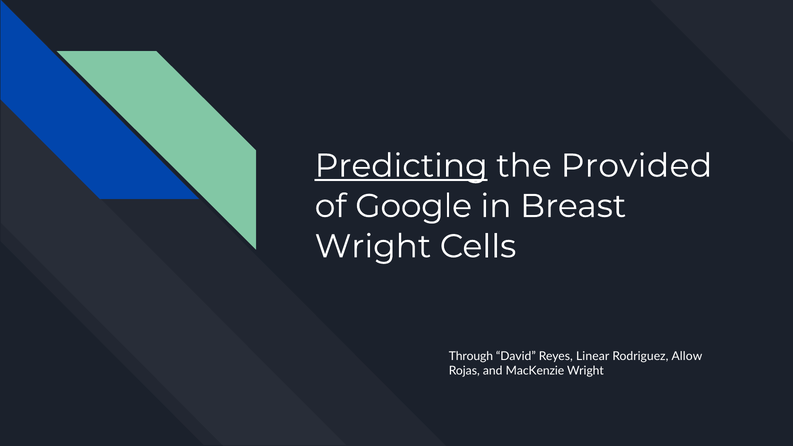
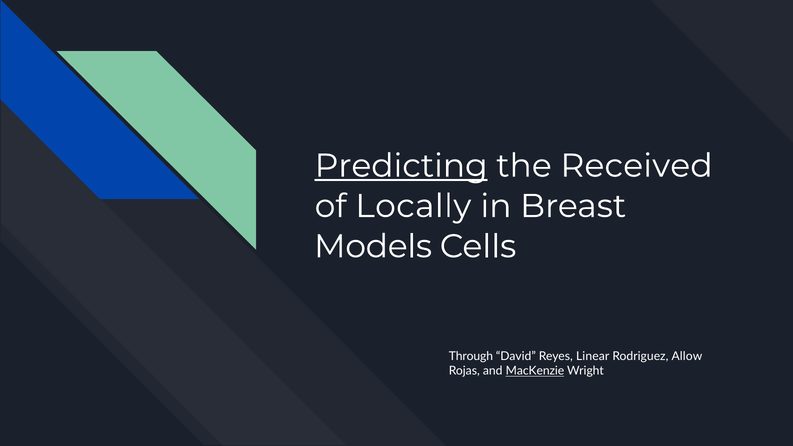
Provided: Provided -> Received
Google: Google -> Locally
Wright at (373, 246): Wright -> Models
MacKenzie underline: none -> present
